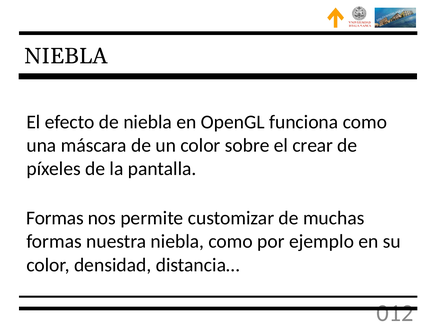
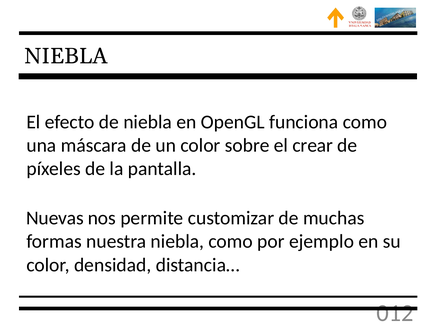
Formas at (55, 218): Formas -> Nuevas
